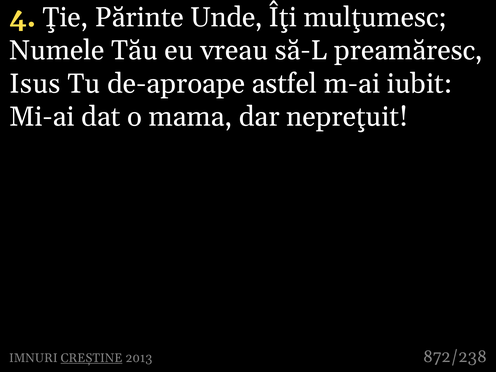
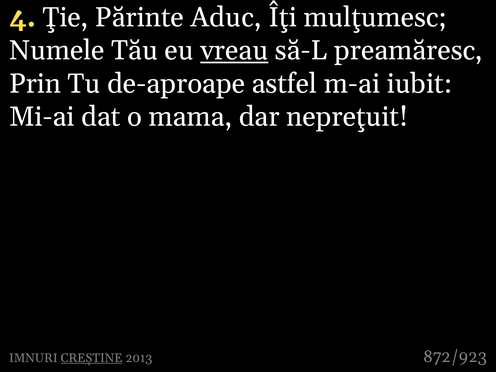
Unde: Unde -> Aduc
vreau underline: none -> present
Isus: Isus -> Prin
872/238: 872/238 -> 872/923
